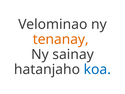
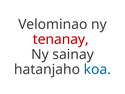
tenanay colour: orange -> red
